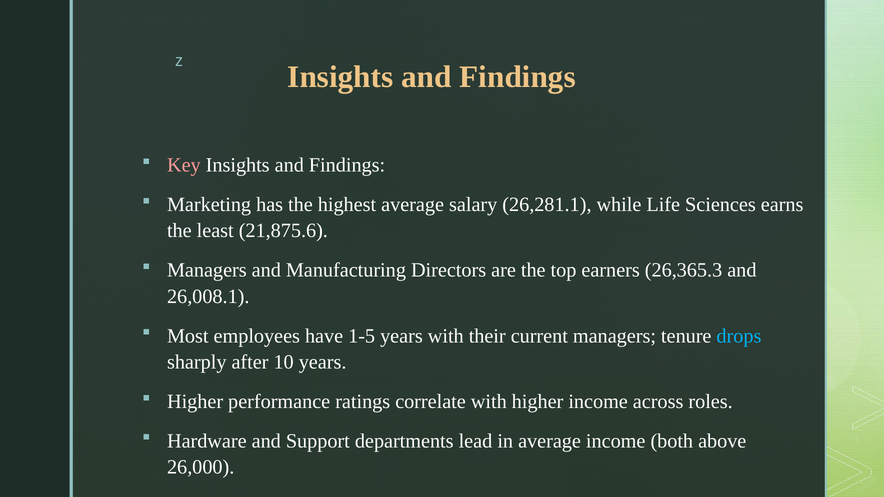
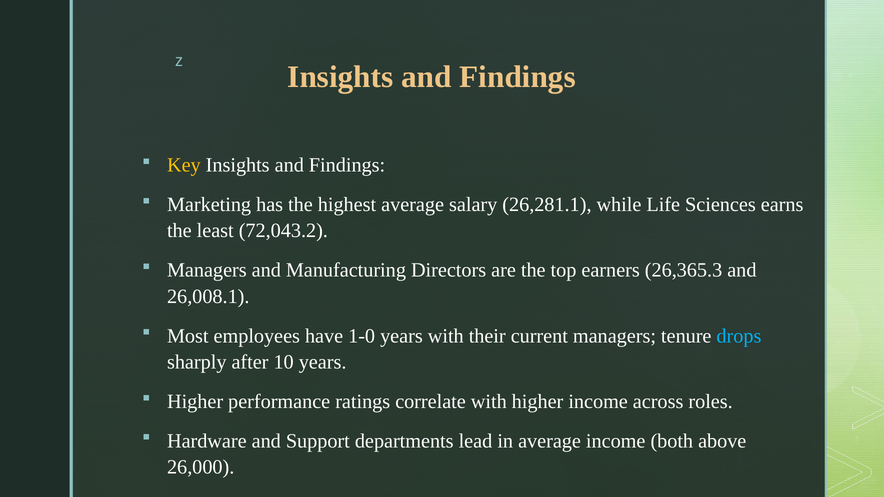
Key colour: pink -> yellow
21,875.6: 21,875.6 -> 72,043.2
1-5: 1-5 -> 1-0
